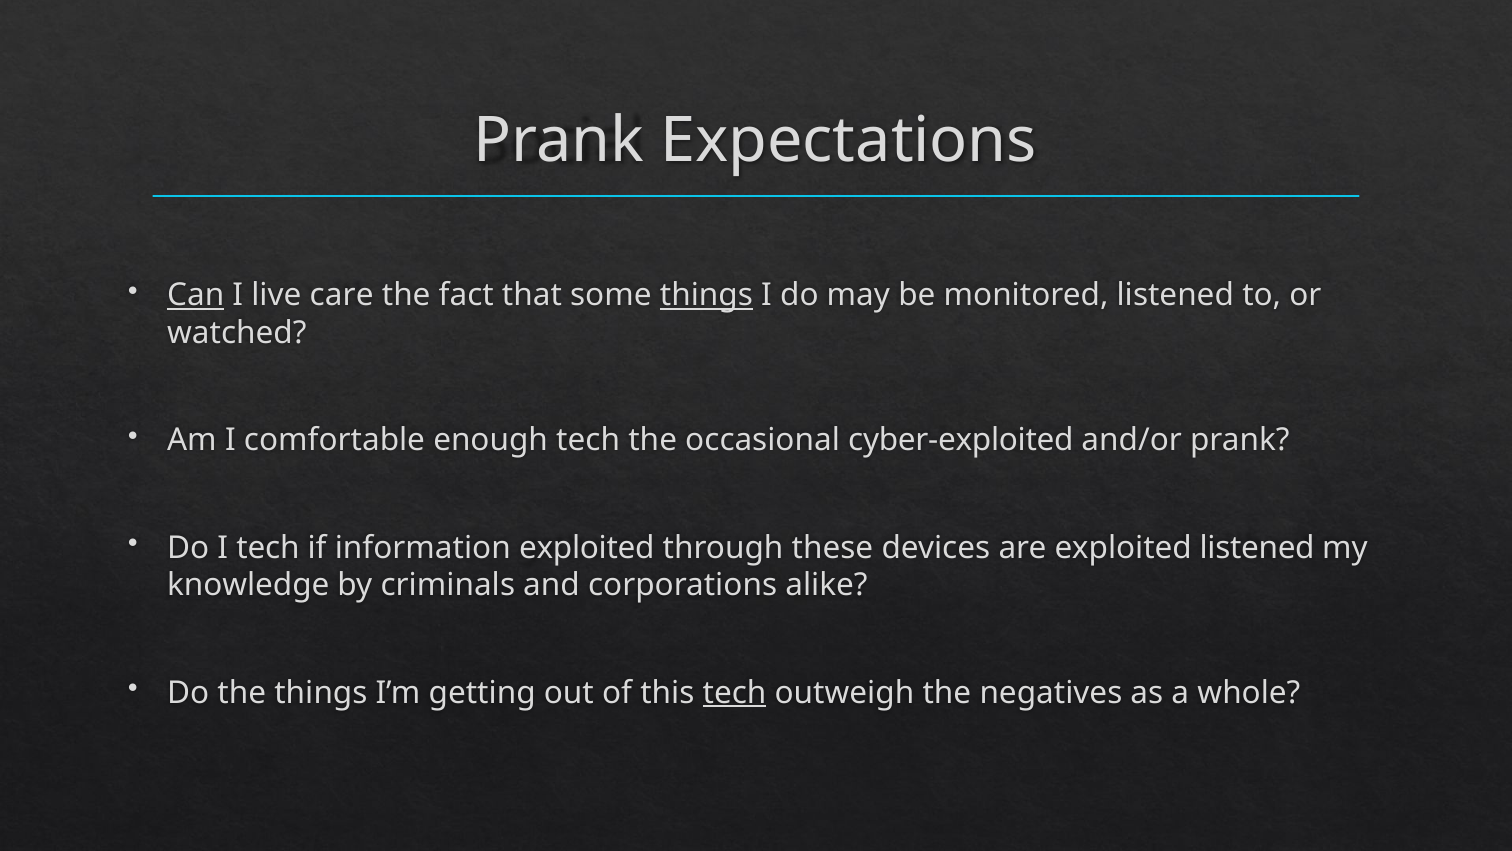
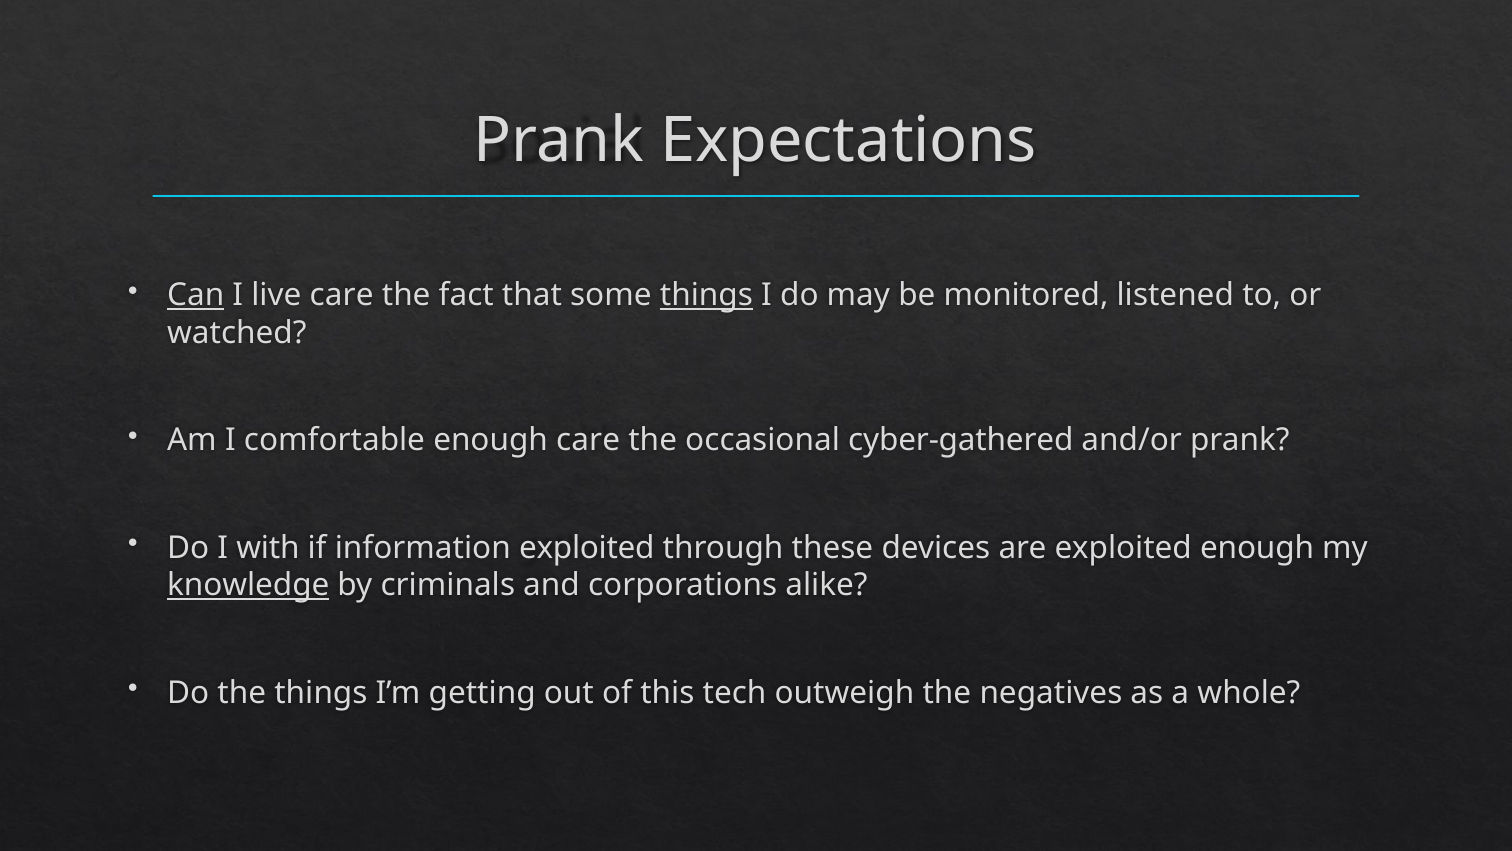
enough tech: tech -> care
cyber-exploited: cyber-exploited -> cyber-gathered
I tech: tech -> with
exploited listened: listened -> enough
knowledge underline: none -> present
tech at (735, 692) underline: present -> none
